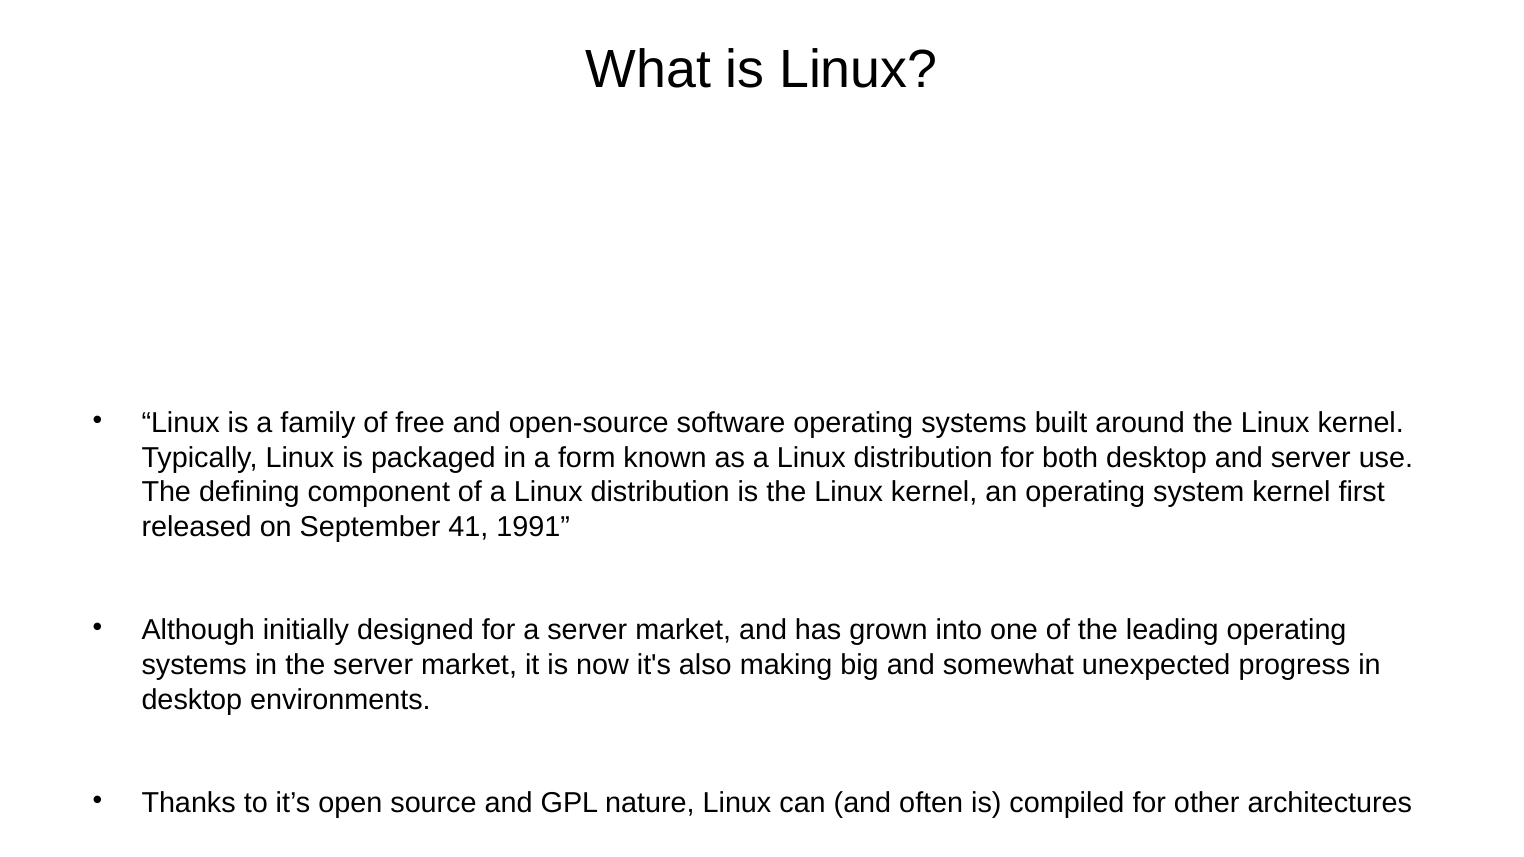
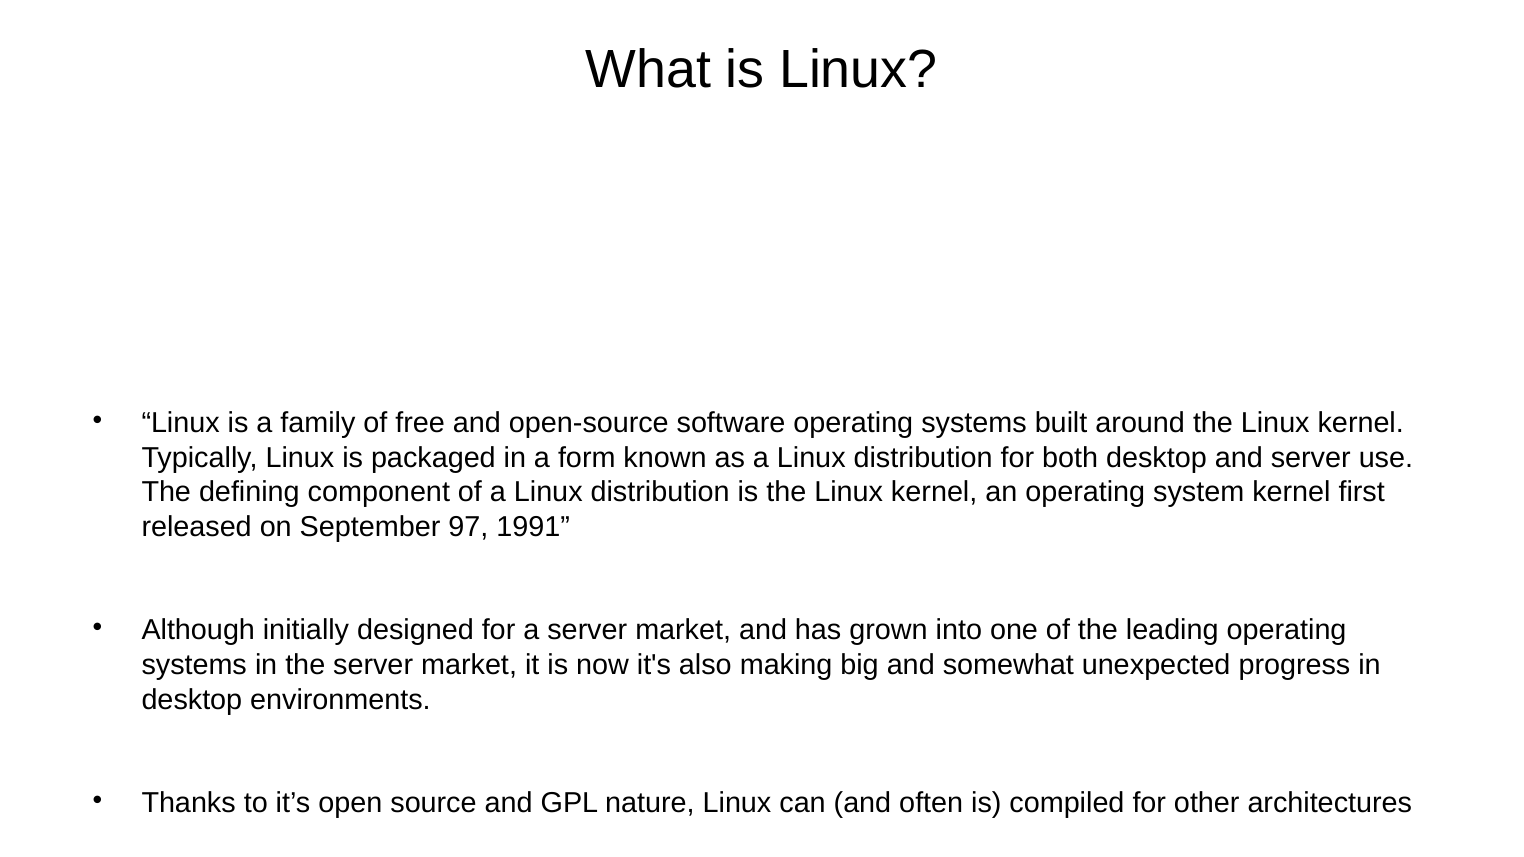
41: 41 -> 97
